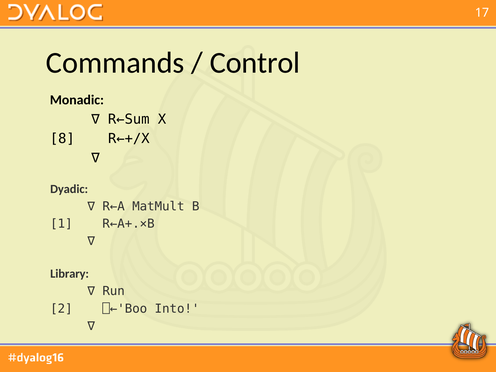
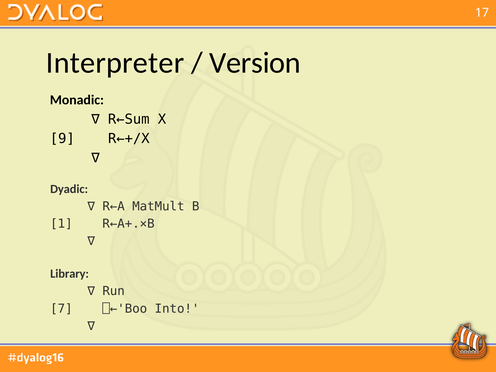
Commands: Commands -> Interpreter
Control: Control -> Version
8: 8 -> 9
2: 2 -> 7
